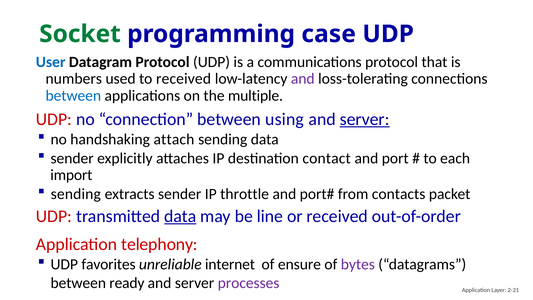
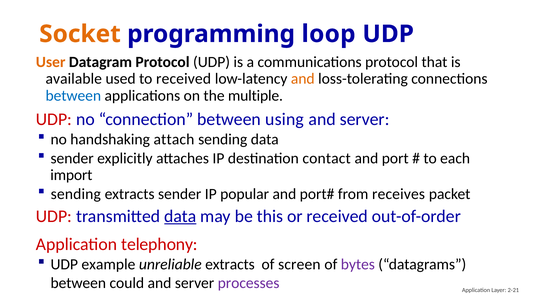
Socket colour: green -> orange
case: case -> loop
User colour: blue -> orange
numbers: numbers -> available
and at (303, 79) colour: purple -> orange
server at (365, 119) underline: present -> none
throttle: throttle -> popular
contacts: contacts -> receives
line: line -> this
favorites: favorites -> example
unreliable internet: internet -> extracts
ensure: ensure -> screen
ready: ready -> could
